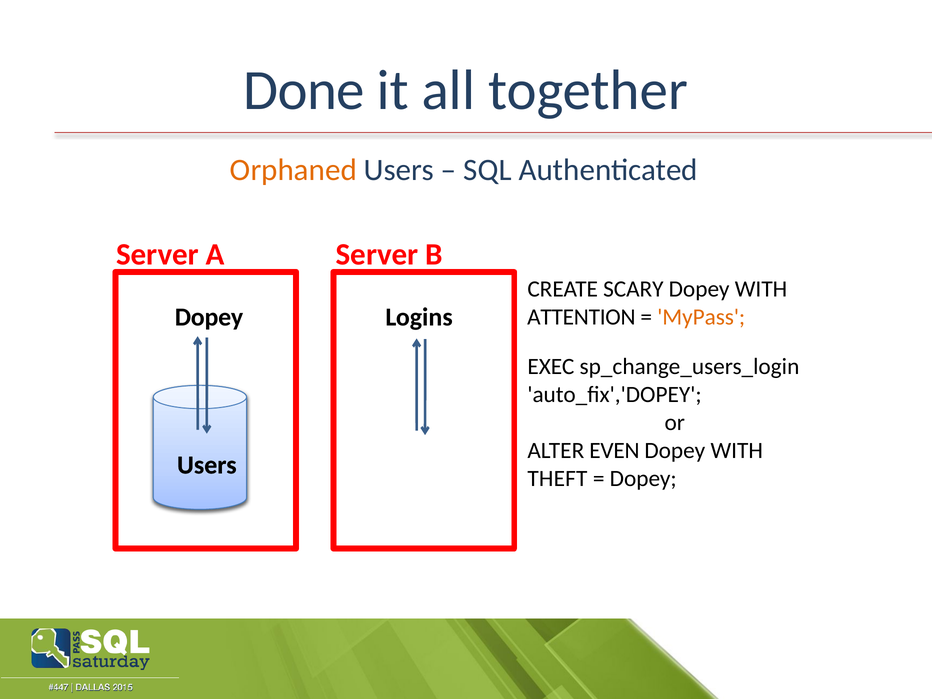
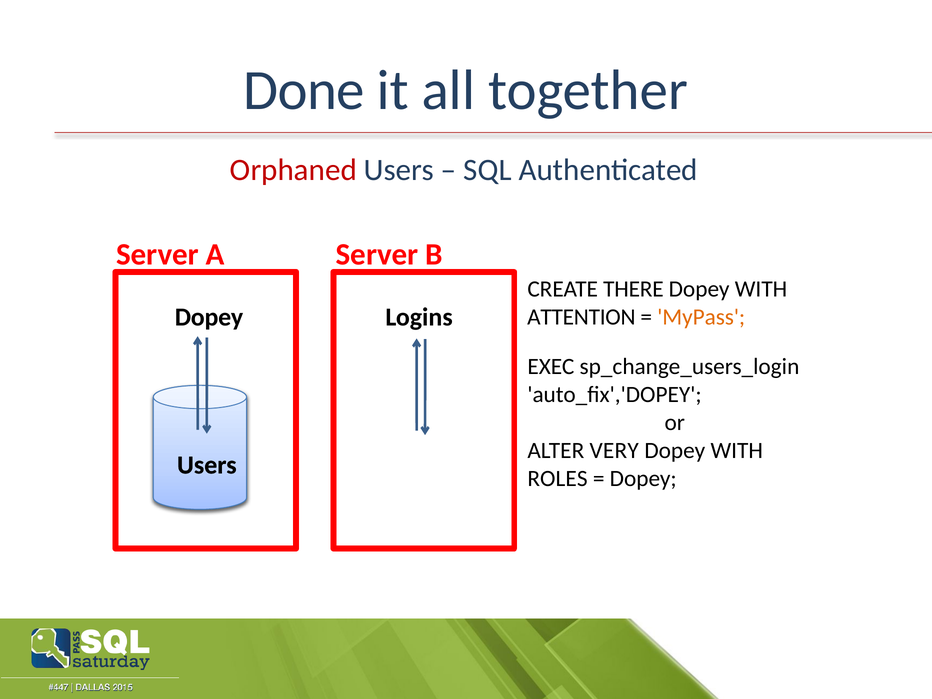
Orphaned colour: orange -> red
SCARY: SCARY -> THERE
EVEN: EVEN -> VERY
THEFT: THEFT -> ROLES
